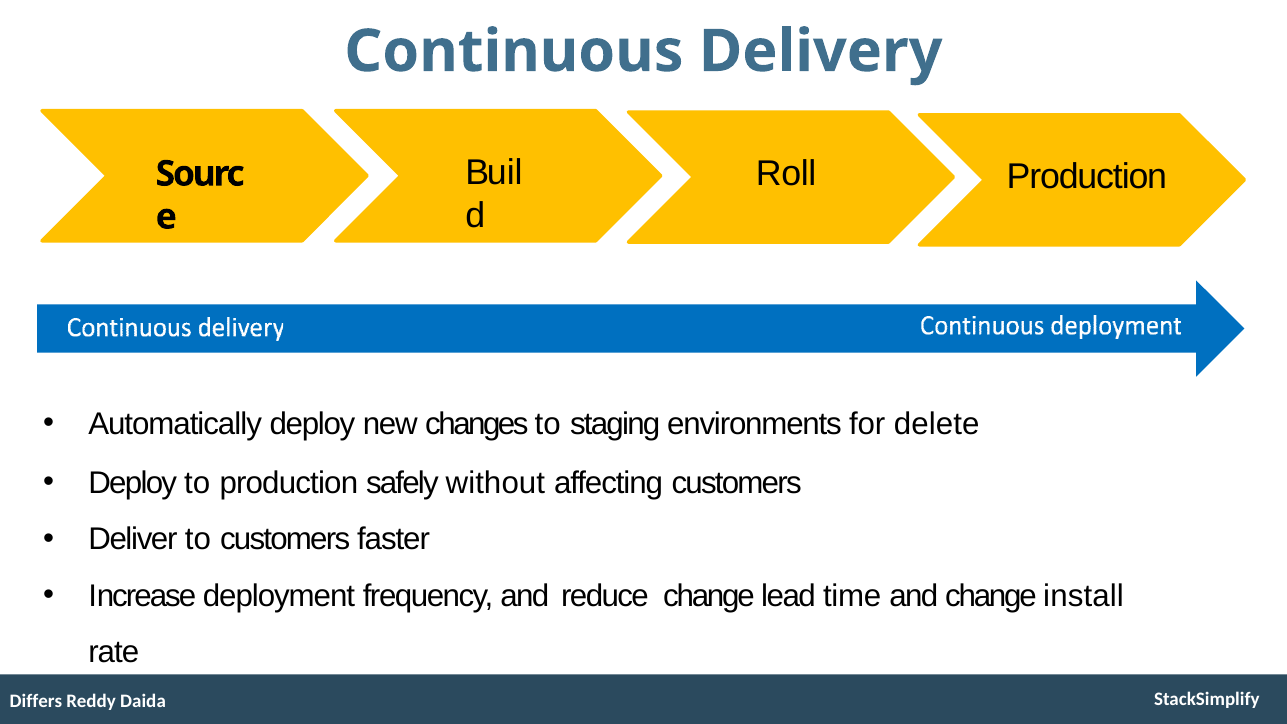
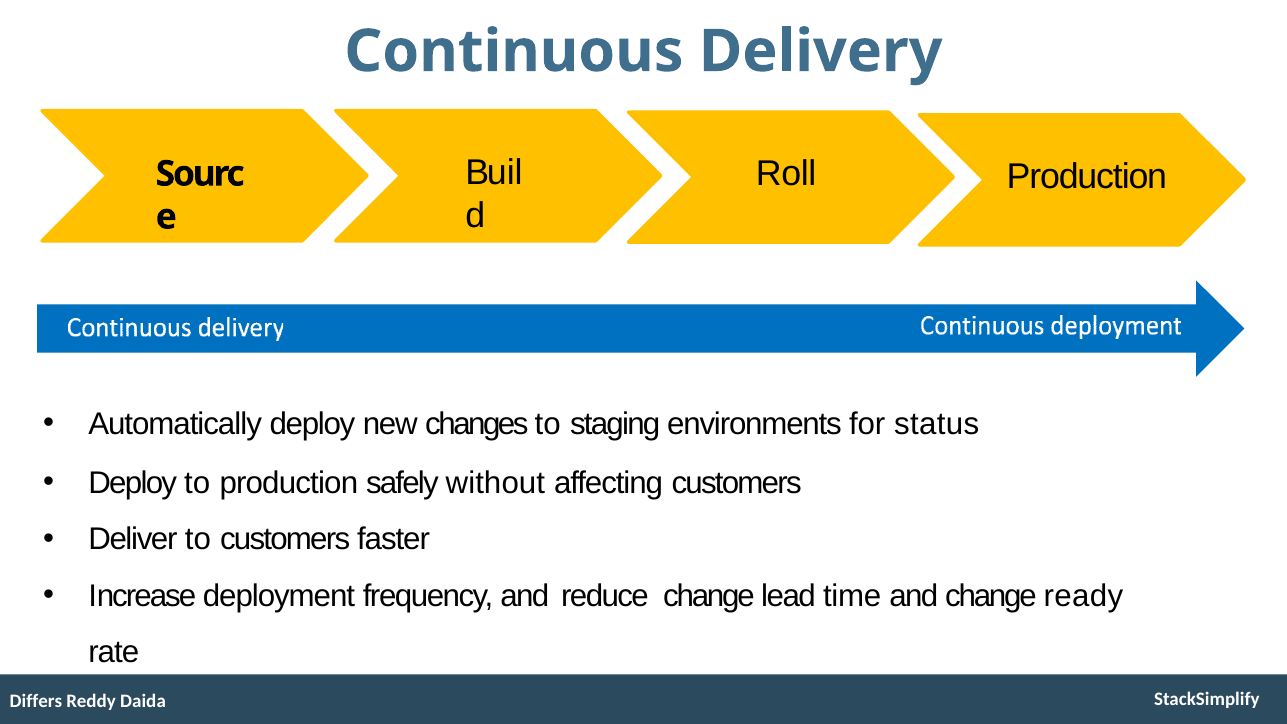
delete: delete -> status
install: install -> ready
